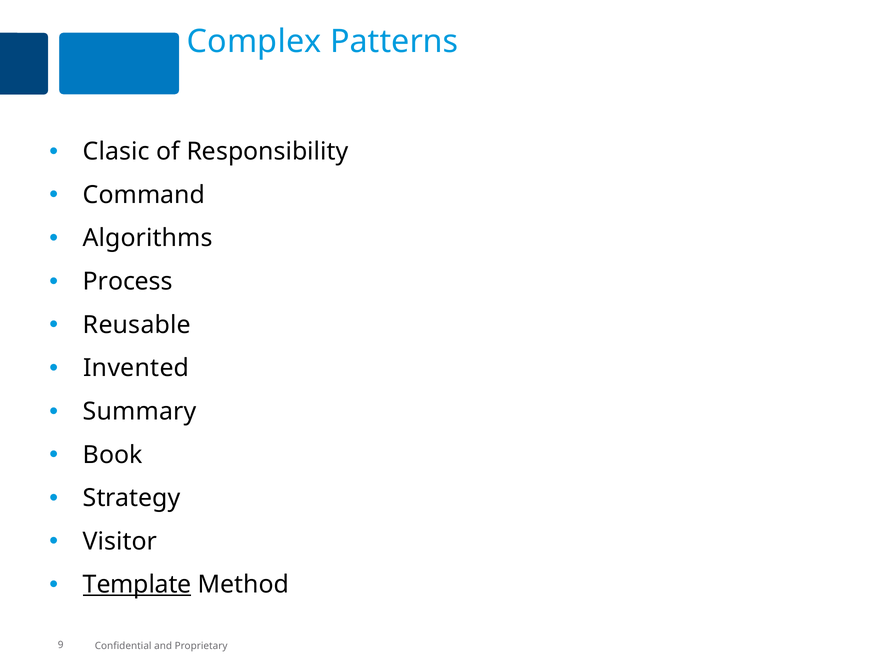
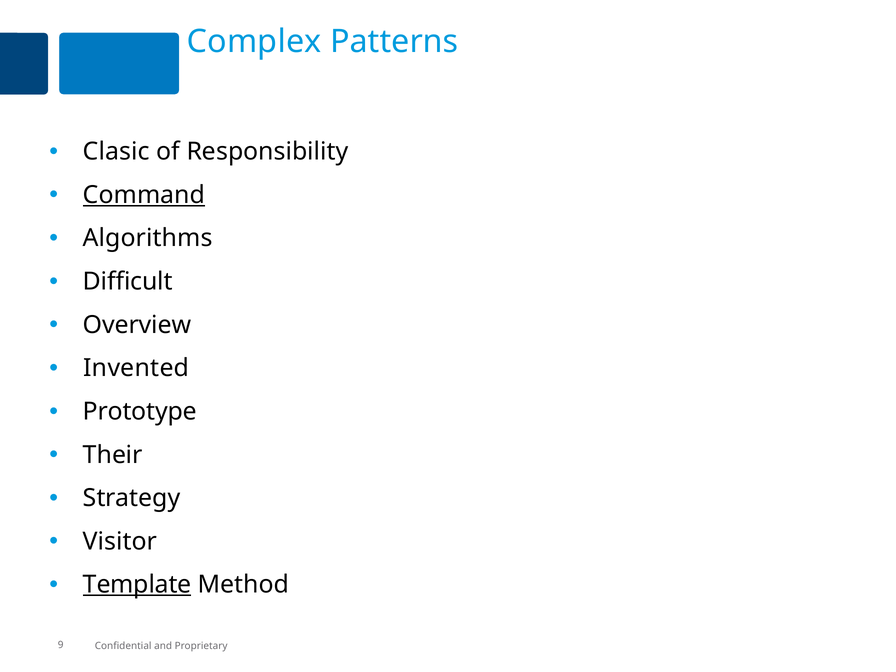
Command underline: none -> present
Process: Process -> Difficult
Reusable: Reusable -> Overview
Summary: Summary -> Prototype
Book: Book -> Their
